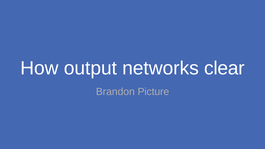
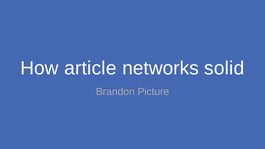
output: output -> article
clear: clear -> solid
